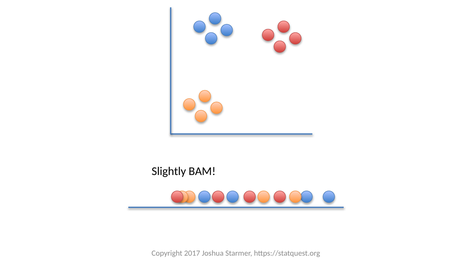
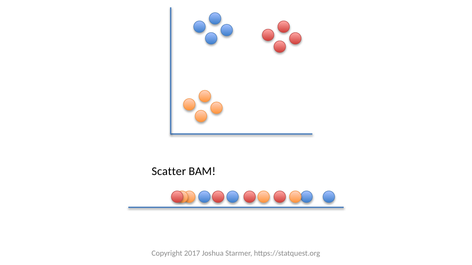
Slightly: Slightly -> Scatter
